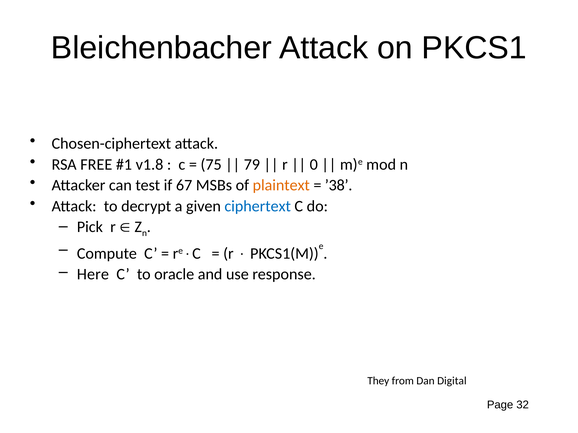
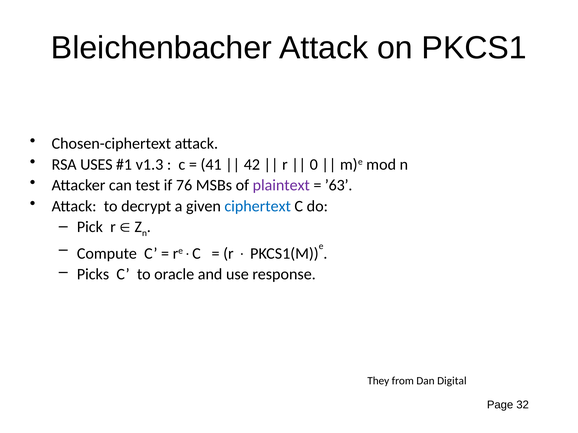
FREE: FREE -> USES
v1.8: v1.8 -> v1.3
75: 75 -> 41
79: 79 -> 42
67: 67 -> 76
plaintext colour: orange -> purple
’38: ’38 -> ’63
Here: Here -> Picks
